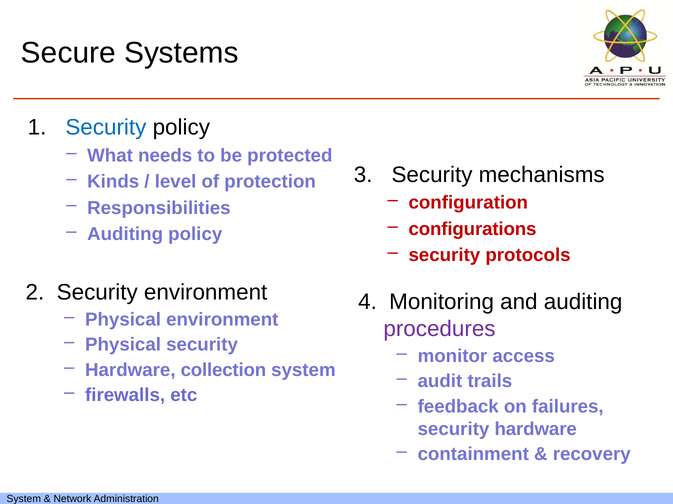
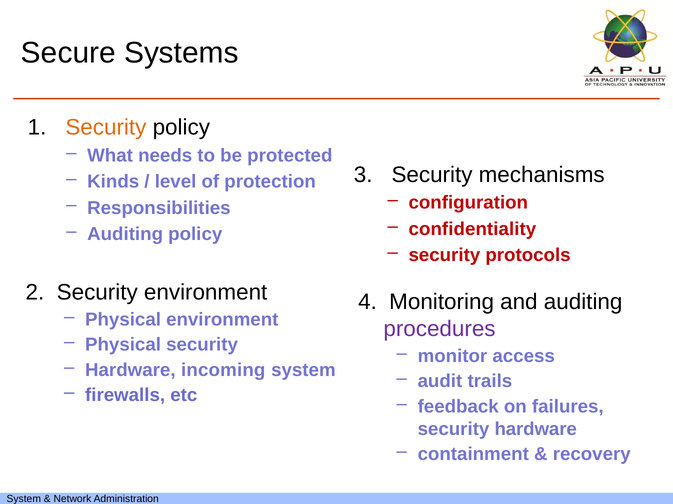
Security at (106, 128) colour: blue -> orange
configurations: configurations -> confidentiality
collection: collection -> incoming
